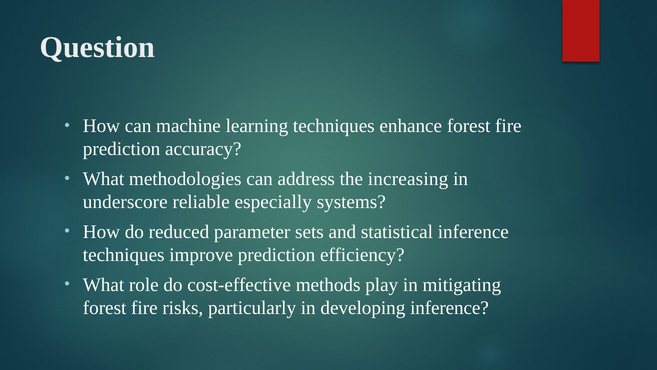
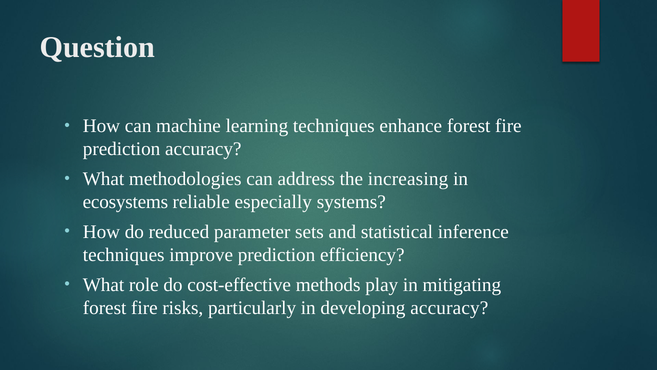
underscore: underscore -> ecosystems
developing inference: inference -> accuracy
